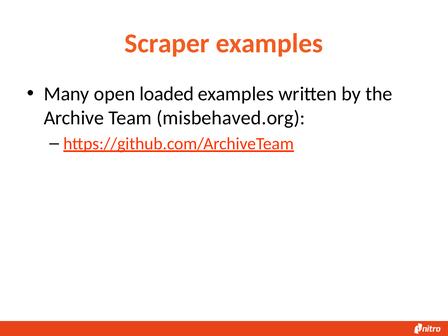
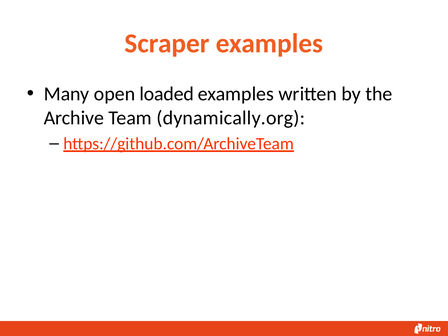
misbehaved.org: misbehaved.org -> dynamically.org
